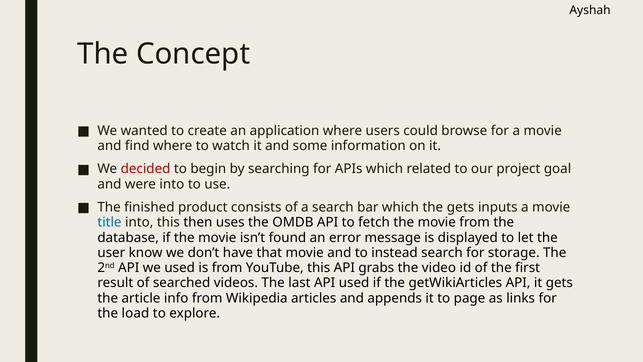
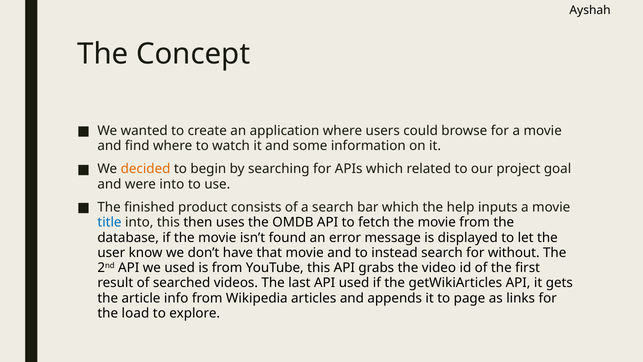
decided colour: red -> orange
the gets: gets -> help
storage: storage -> without
